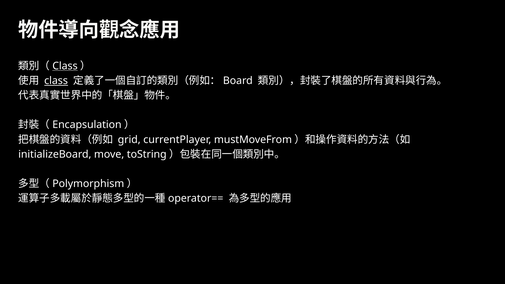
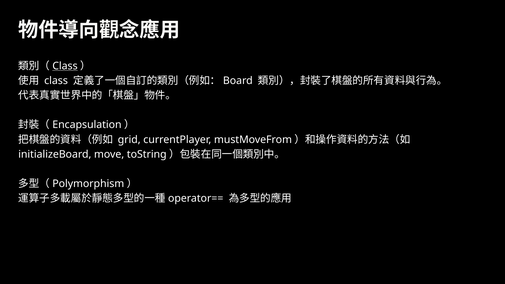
class at (56, 81) underline: present -> none
